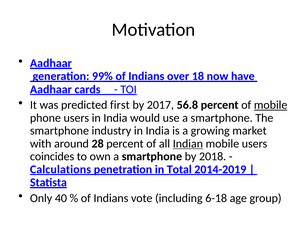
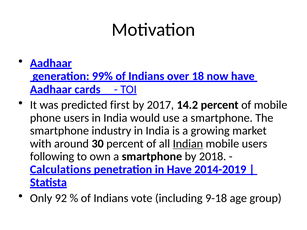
56.8: 56.8 -> 14.2
mobile at (271, 105) underline: present -> none
28: 28 -> 30
coincides: coincides -> following
in Total: Total -> Have
40: 40 -> 92
6-18: 6-18 -> 9-18
